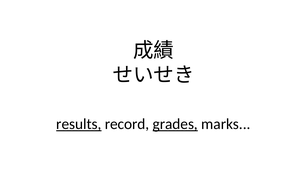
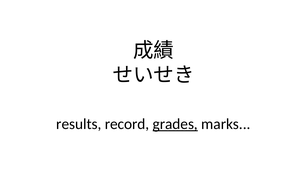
results underline: present -> none
